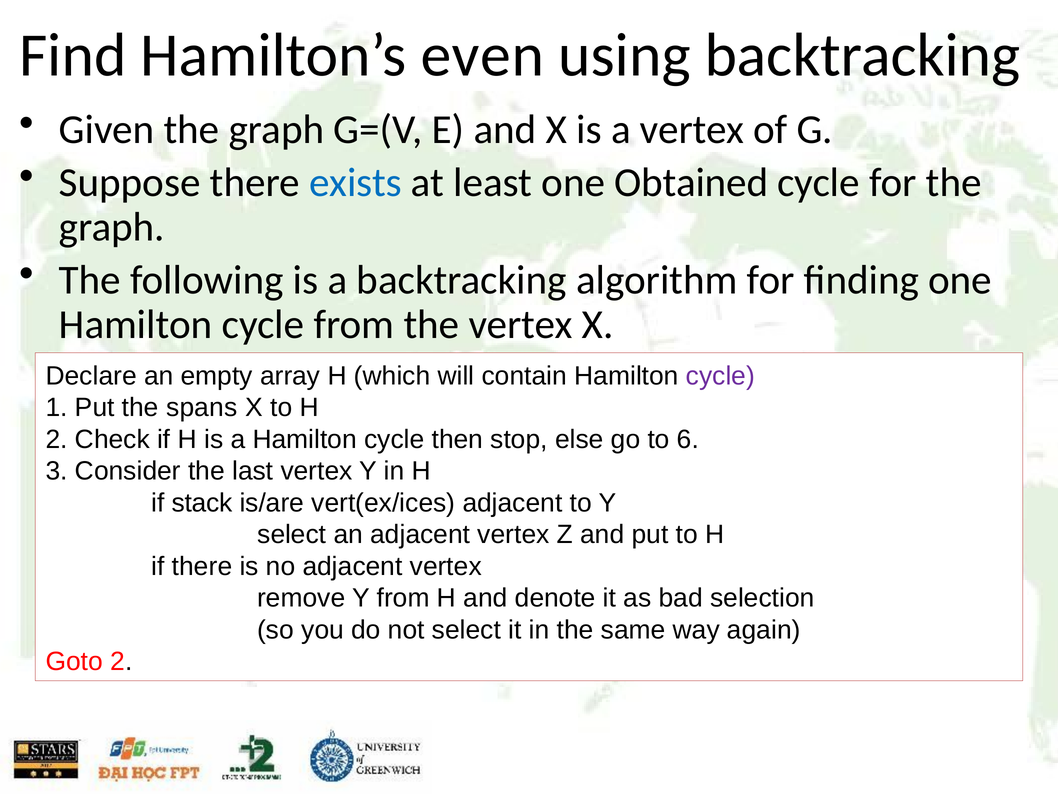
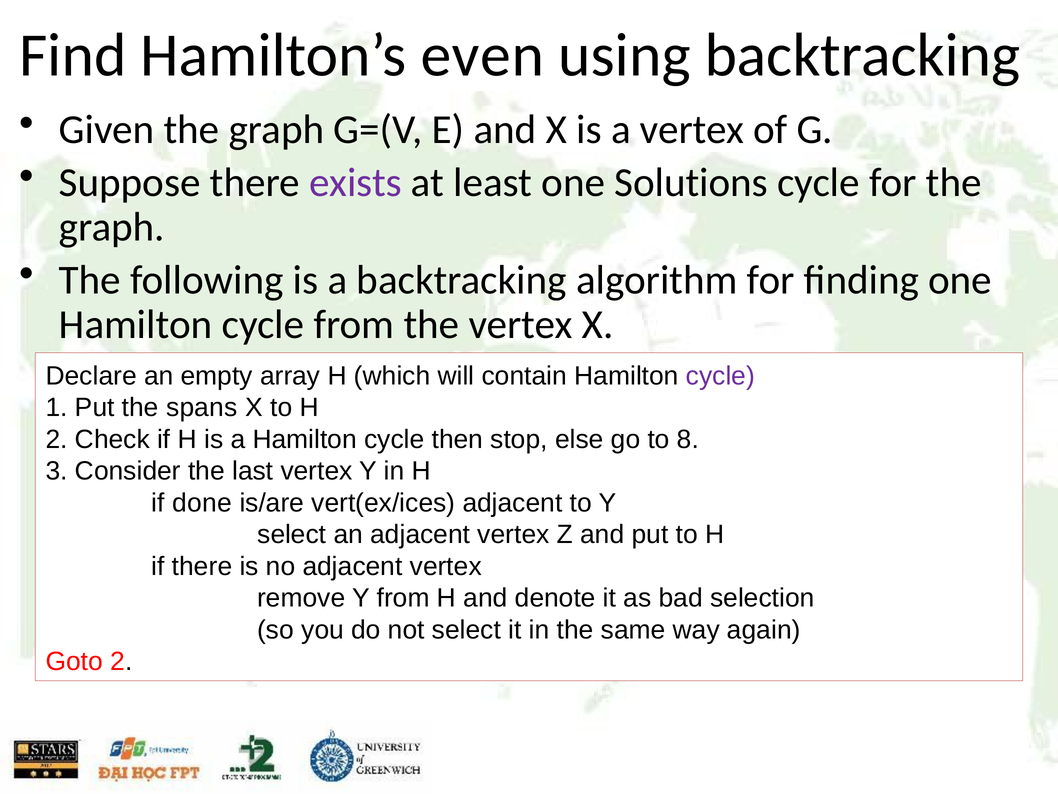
exists colour: blue -> purple
Obtained: Obtained -> Solutions
6: 6 -> 8
stack: stack -> done
